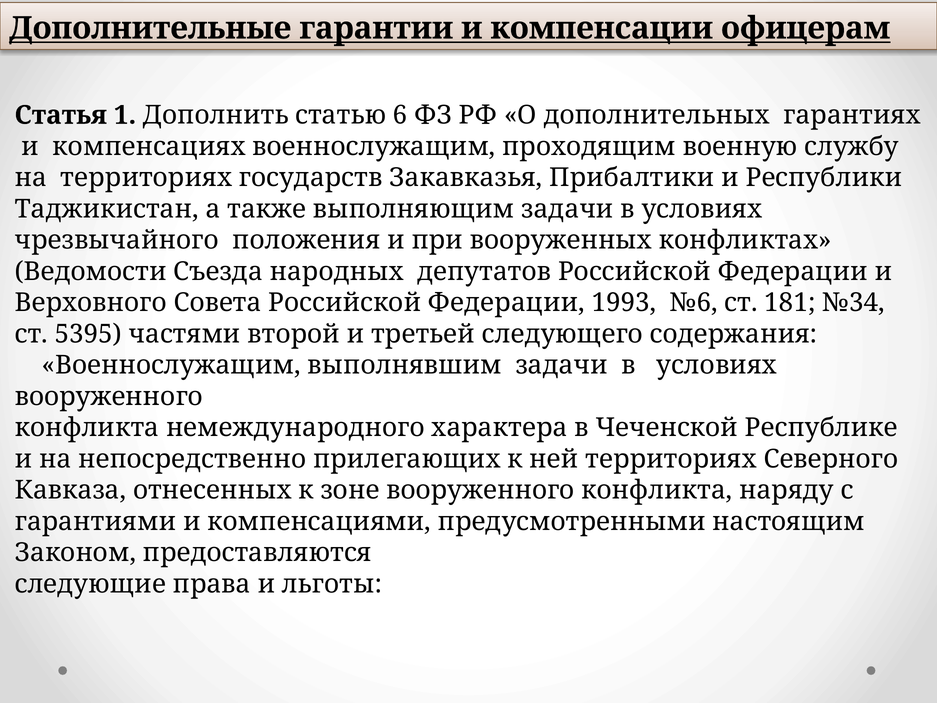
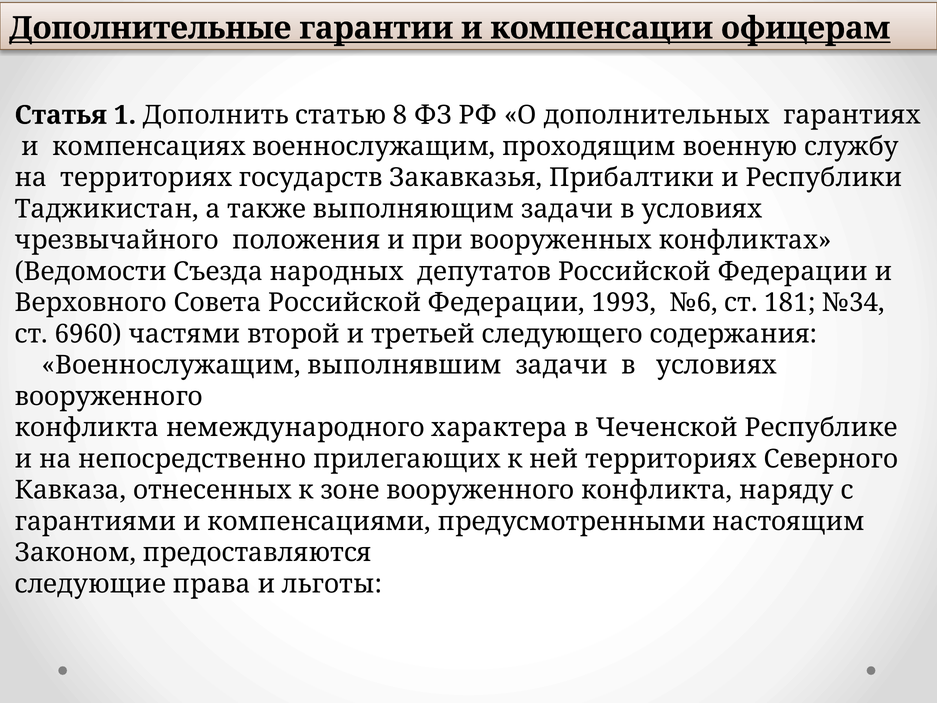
6: 6 -> 8
5395: 5395 -> 6960
